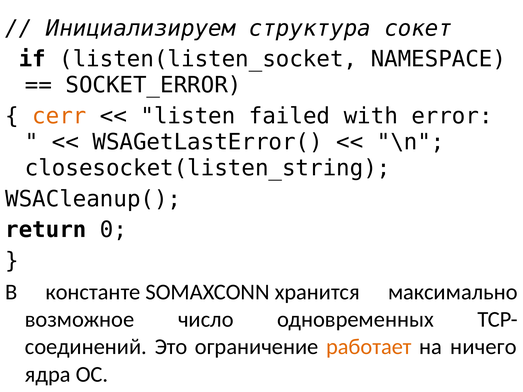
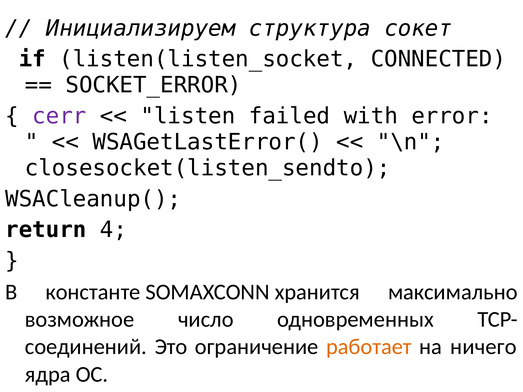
NAMESPACE: NAMESPACE -> CONNECTED
cerr colour: orange -> purple
closesocket(listen_string: closesocket(listen_string -> closesocket(listen_sendto
0: 0 -> 4
